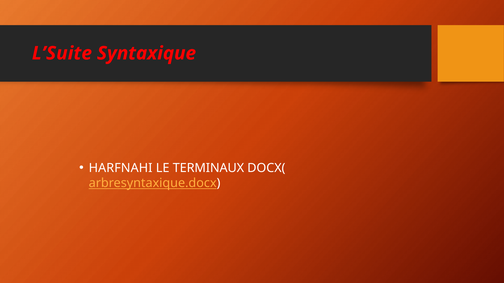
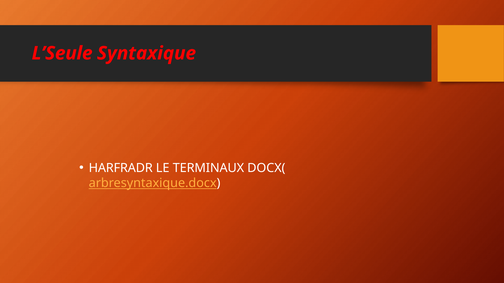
L’Suite: L’Suite -> L’Seule
HARFNAHI: HARFNAHI -> HARFRADR
